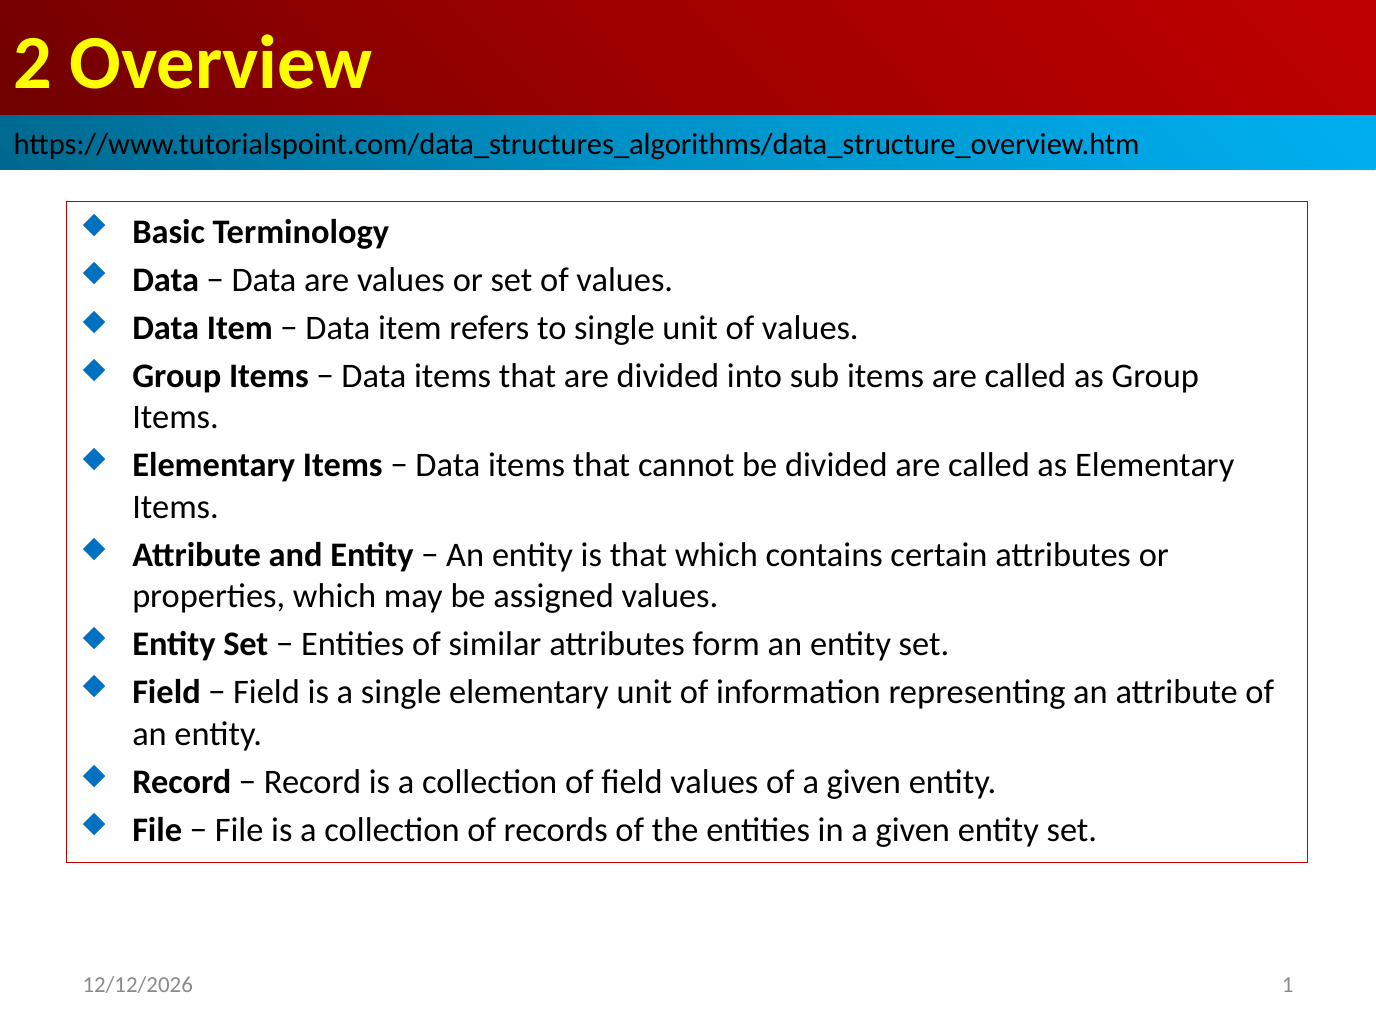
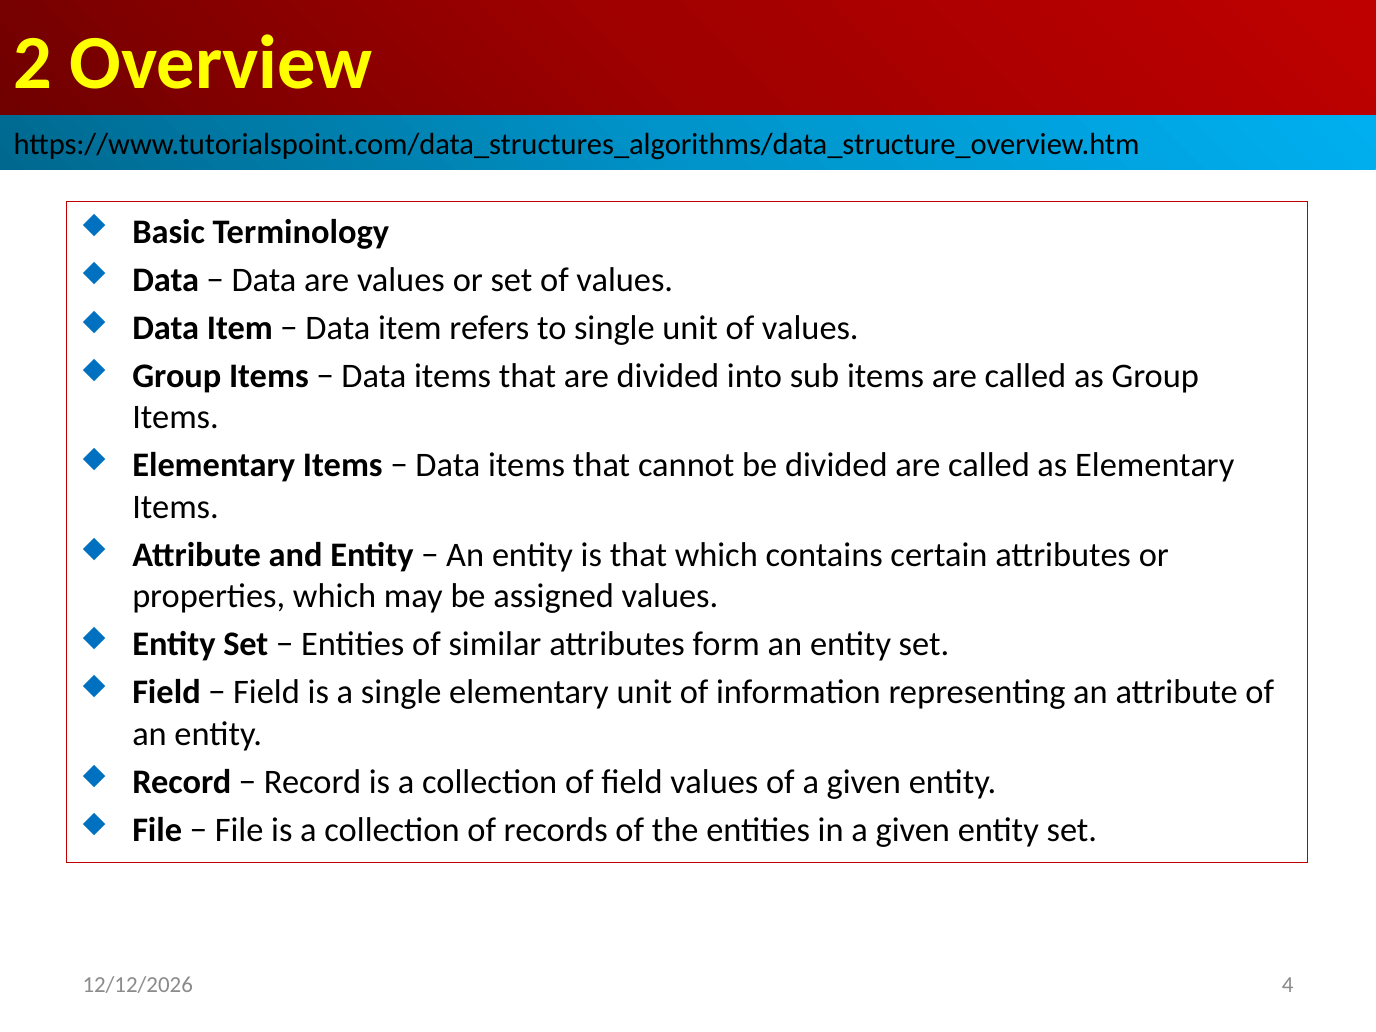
1: 1 -> 4
